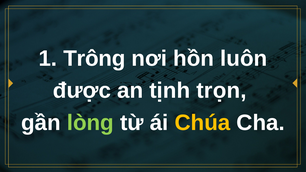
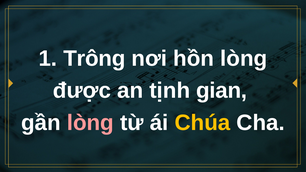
hồn luôn: luôn -> lòng
trọn: trọn -> gian
lòng at (90, 123) colour: light green -> pink
